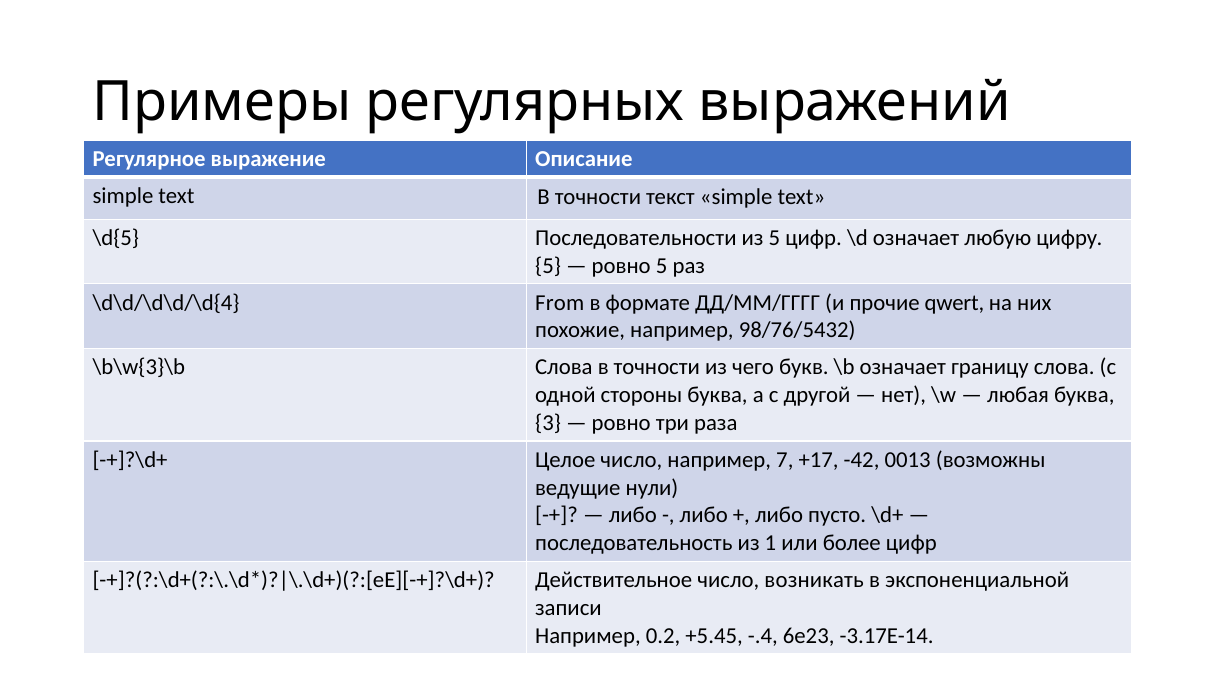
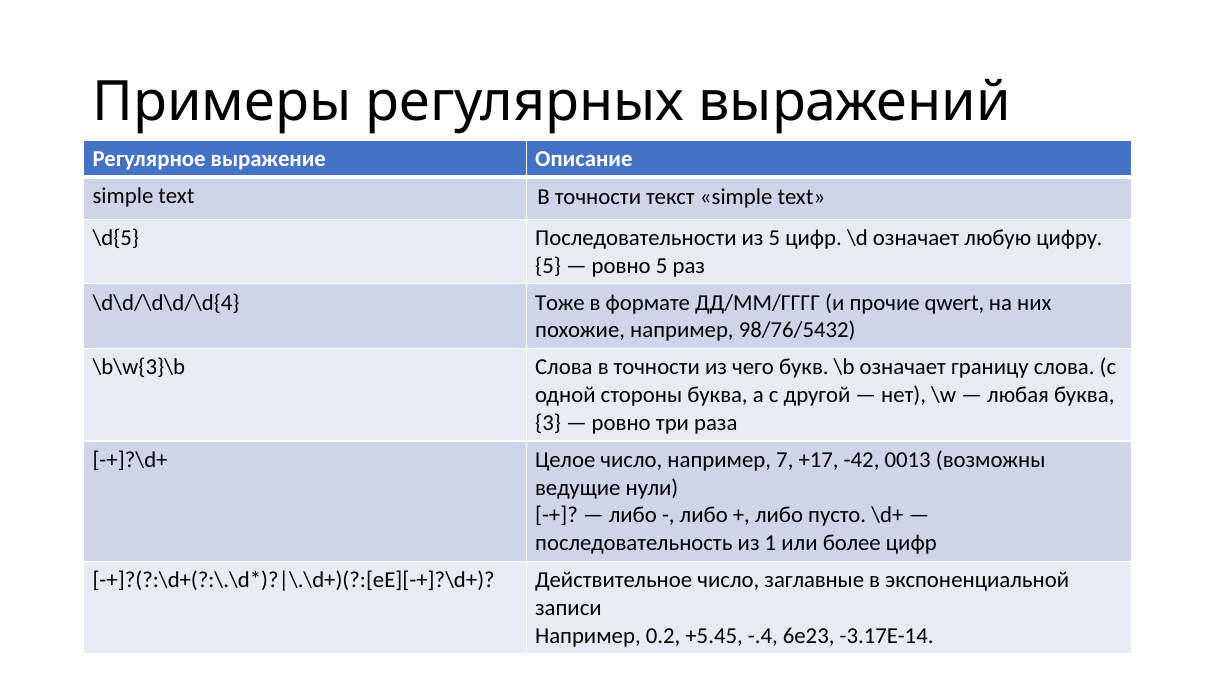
From: From -> Тоже
возникать: возникать -> заглавные
